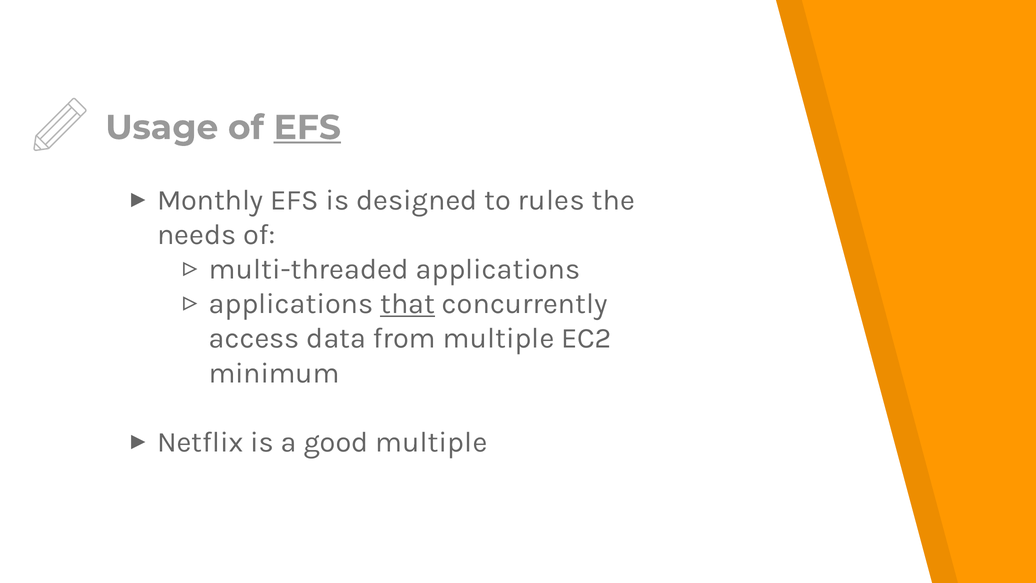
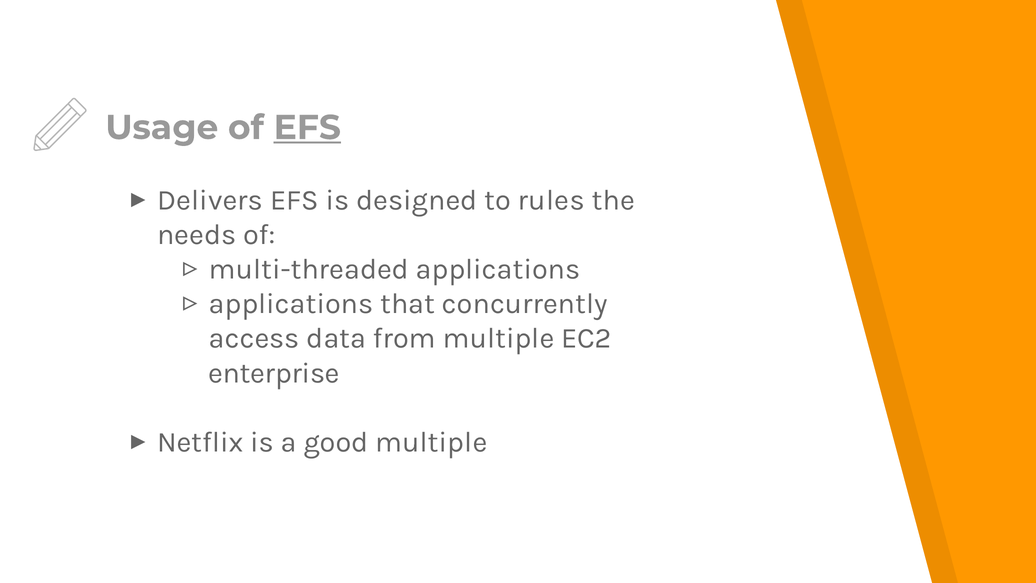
Monthly: Monthly -> Delivers
that underline: present -> none
minimum: minimum -> enterprise
